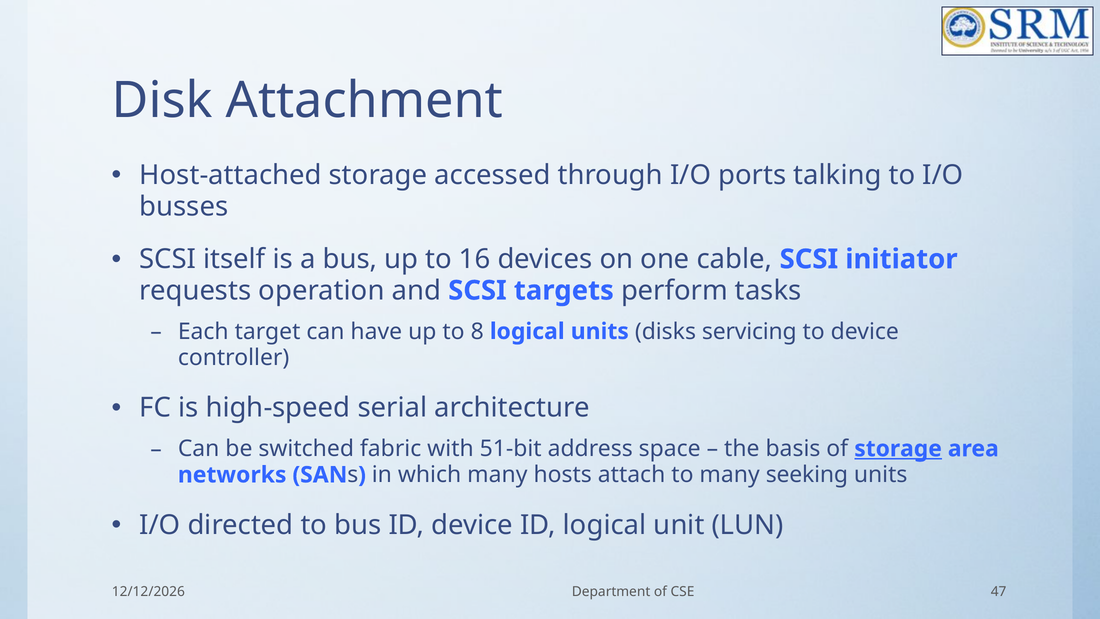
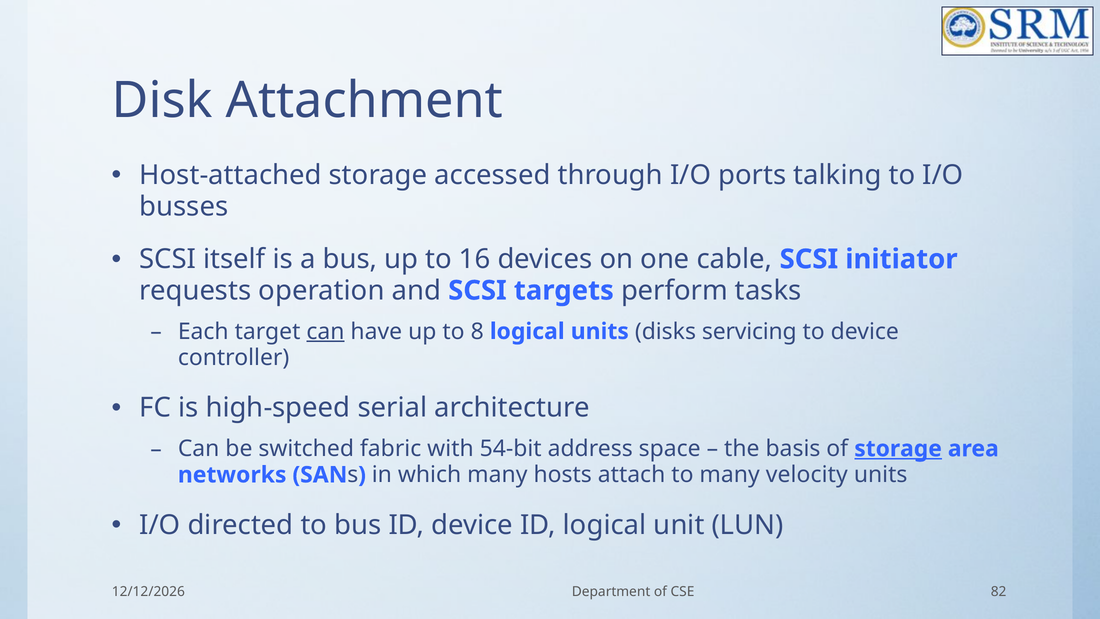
can at (325, 331) underline: none -> present
51-bit: 51-bit -> 54-bit
seeking: seeking -> velocity
47: 47 -> 82
